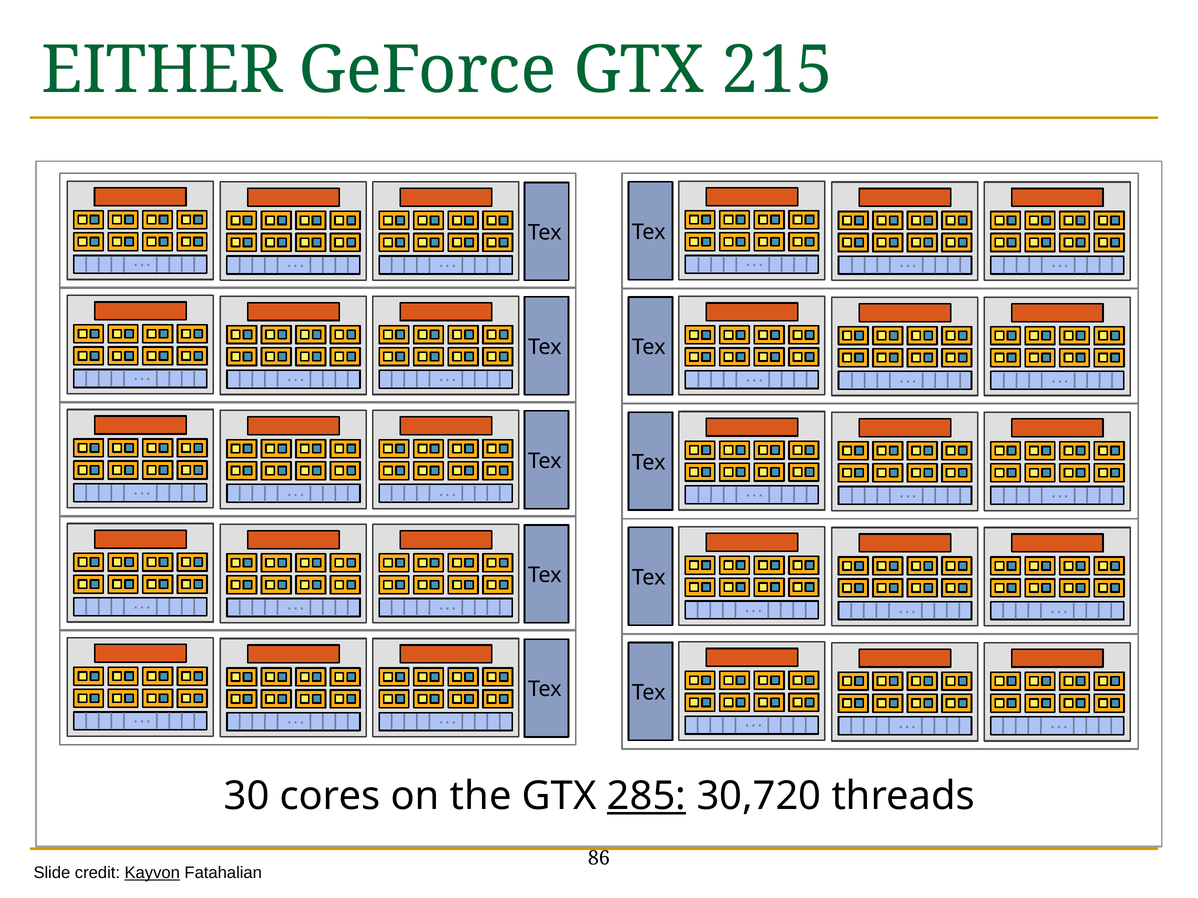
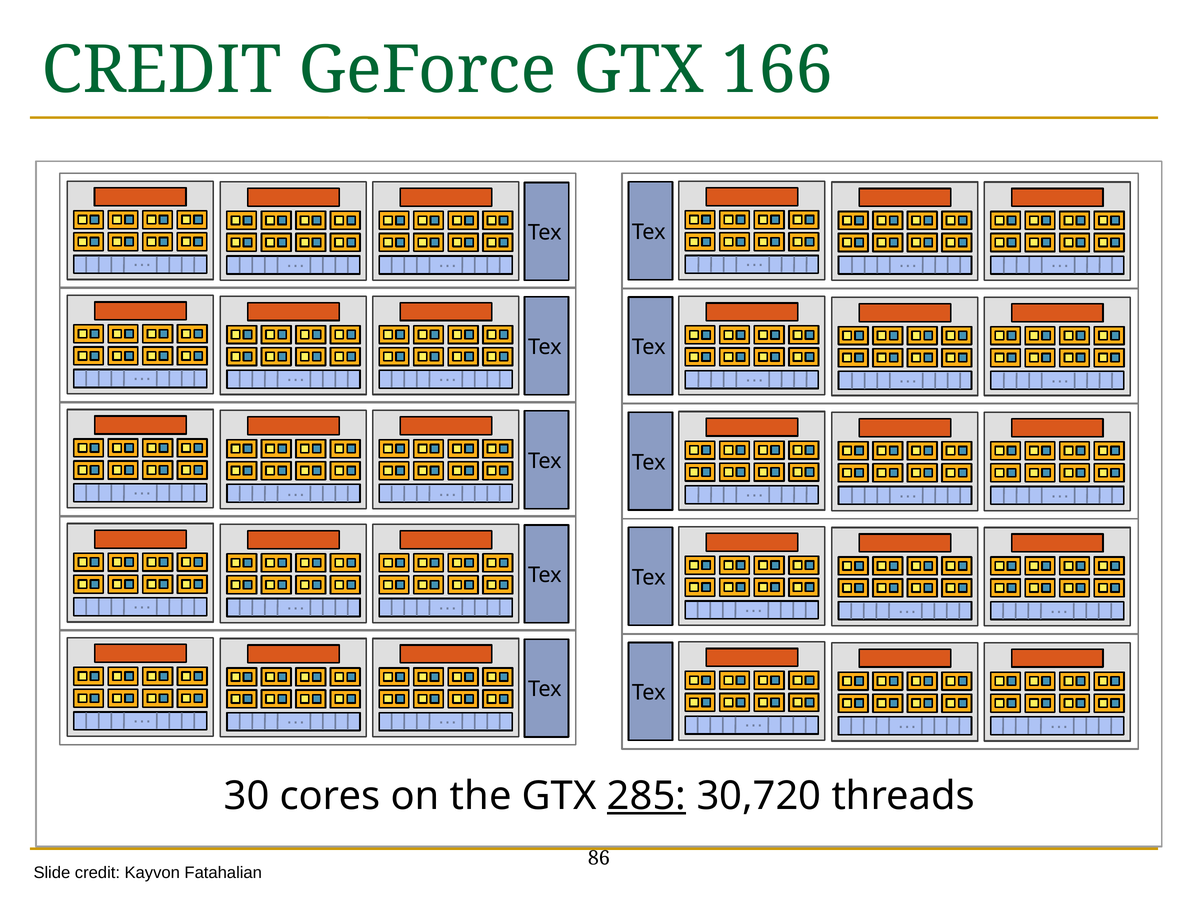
EITHER at (162, 71): EITHER -> CREDIT
215: 215 -> 166
Kayvon underline: present -> none
